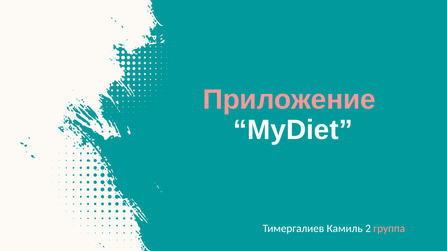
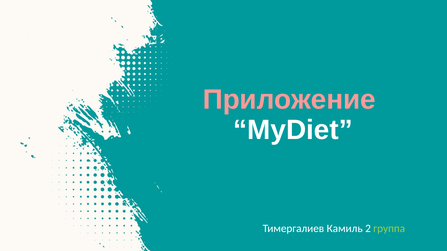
группа colour: pink -> light green
